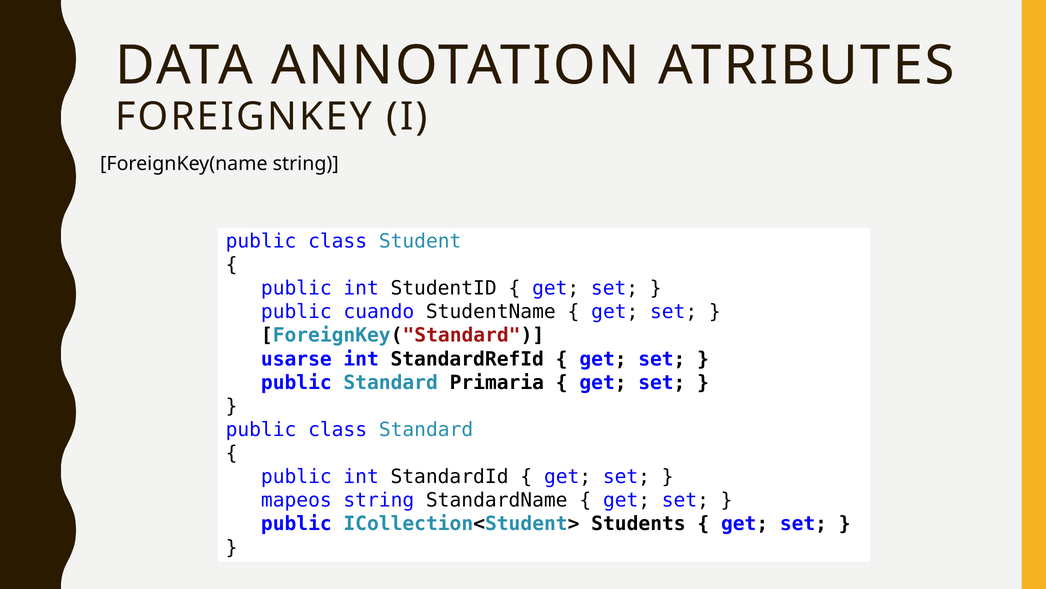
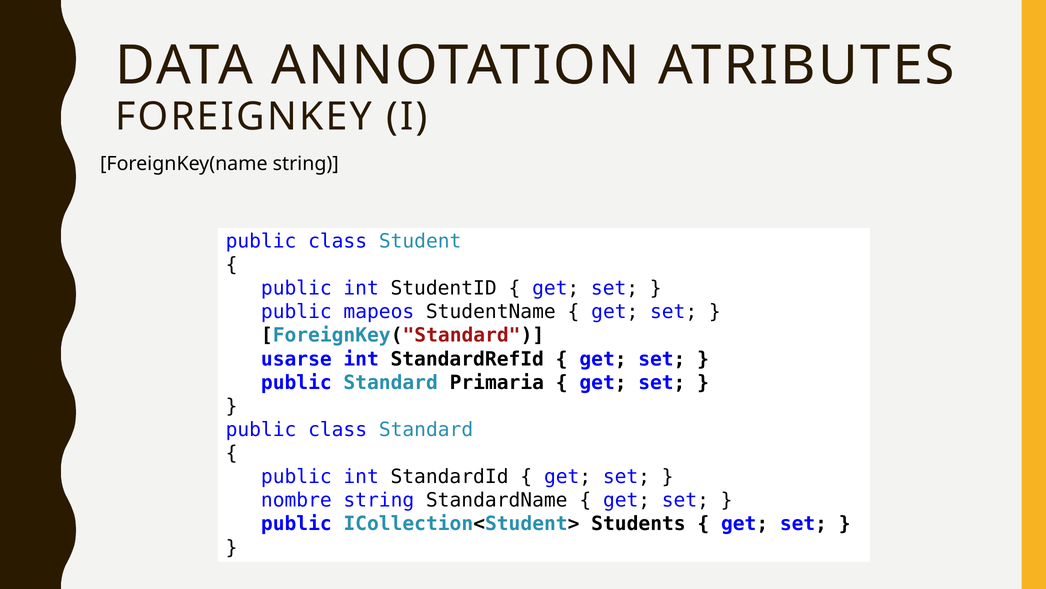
cuando: cuando -> mapeos
mapeos: mapeos -> nombre
